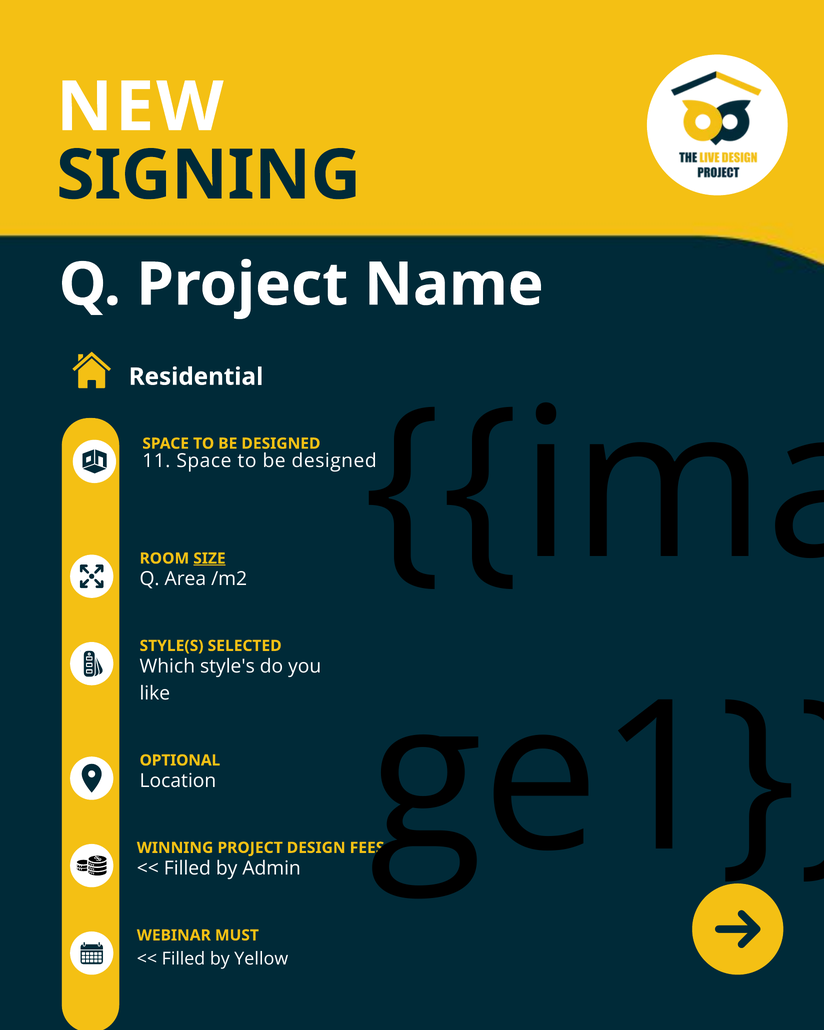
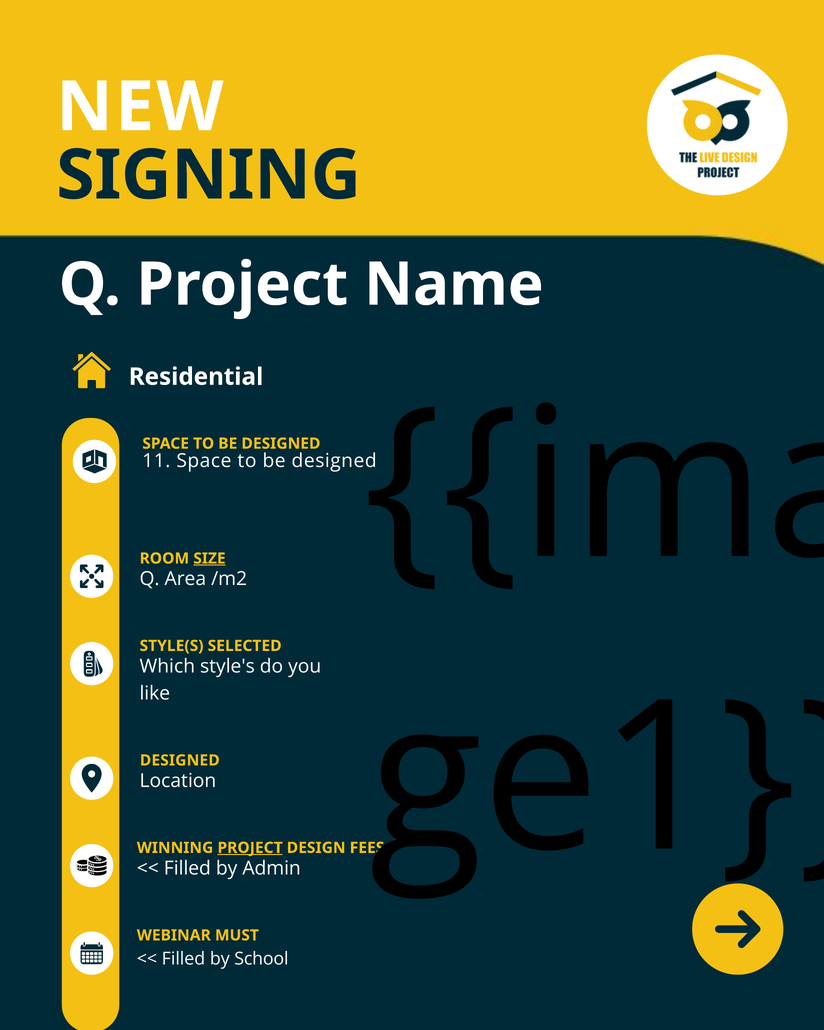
OPTIONAL at (180, 760): OPTIONAL -> DESIGNED
PROJECT at (250, 847) underline: none -> present
Yellow: Yellow -> School
